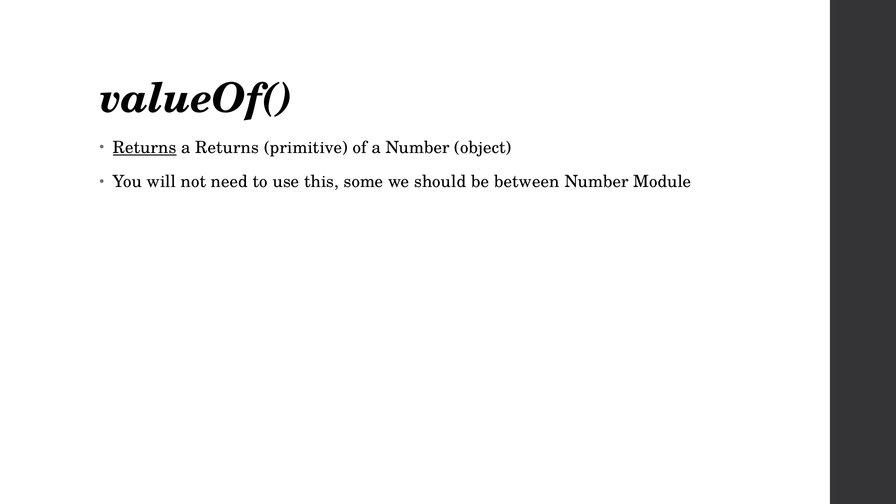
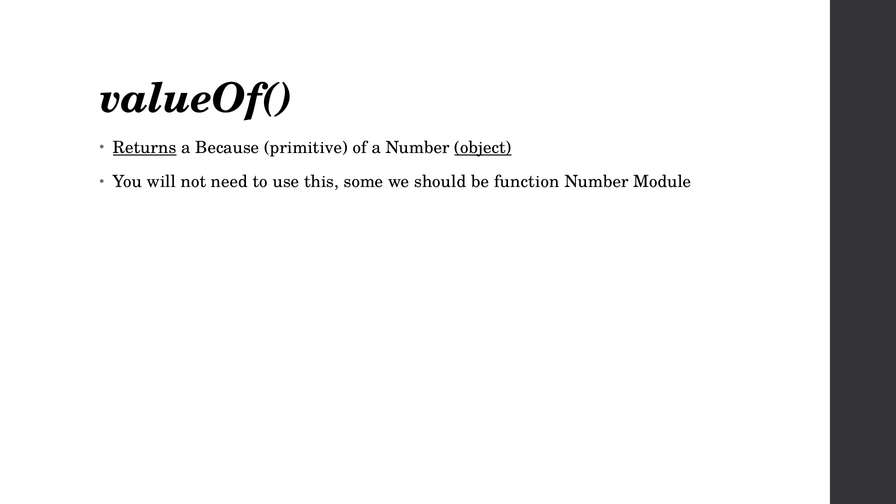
a Returns: Returns -> Because
object underline: none -> present
between: between -> function
